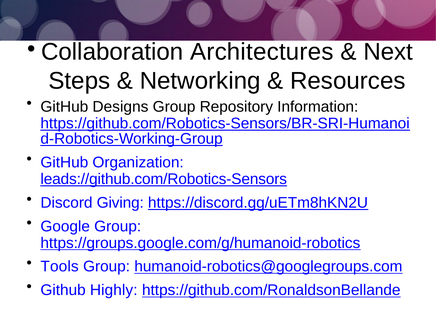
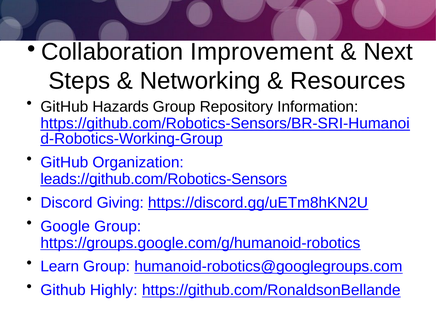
Architectures: Architectures -> Improvement
Designs: Designs -> Hazards
Tools: Tools -> Learn
